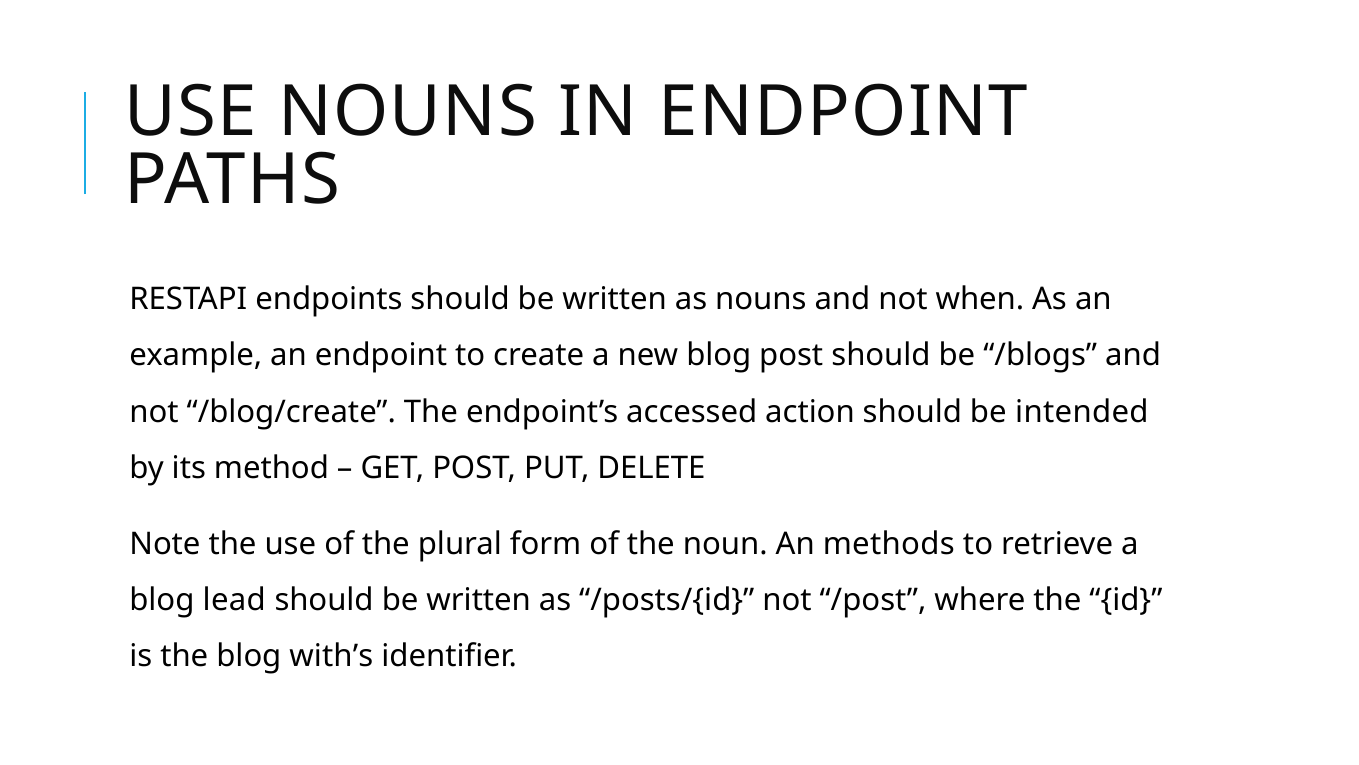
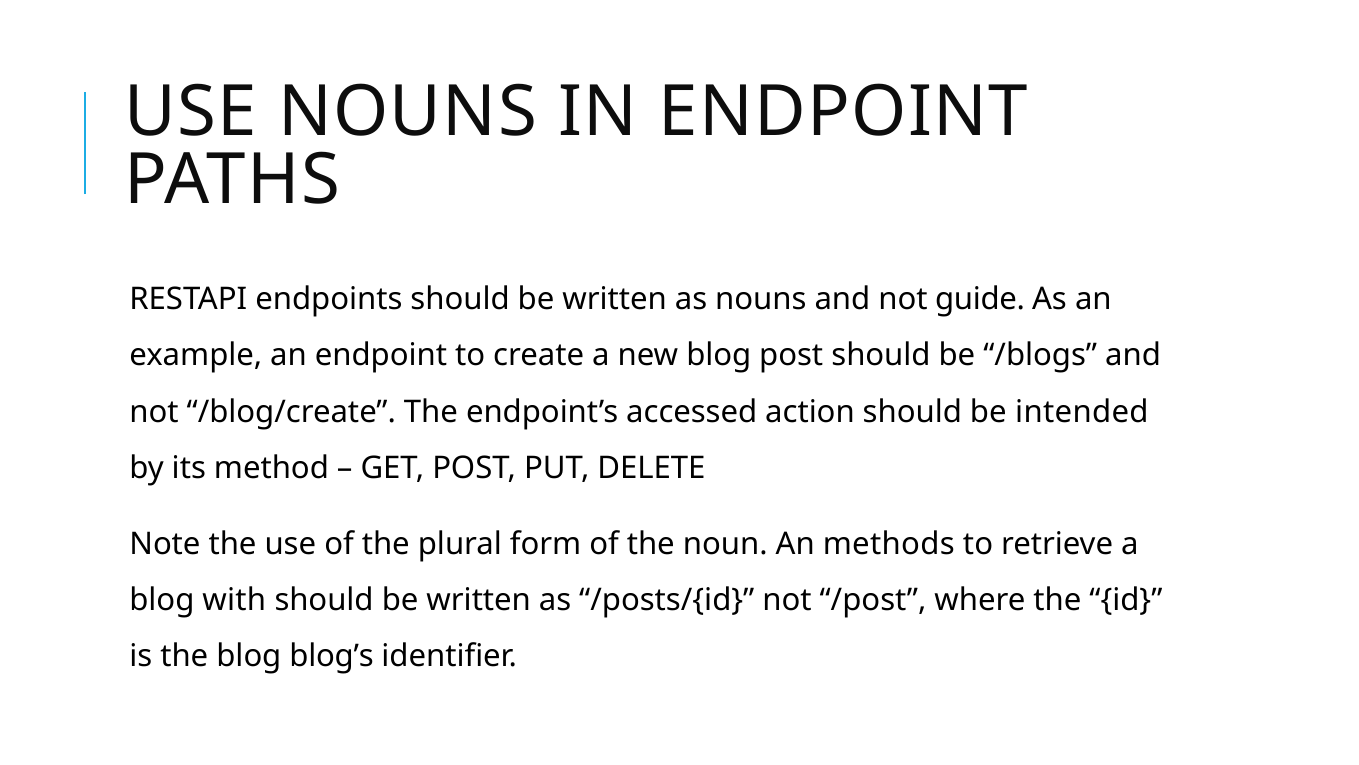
when: when -> guide
lead: lead -> with
with’s: with’s -> blog’s
